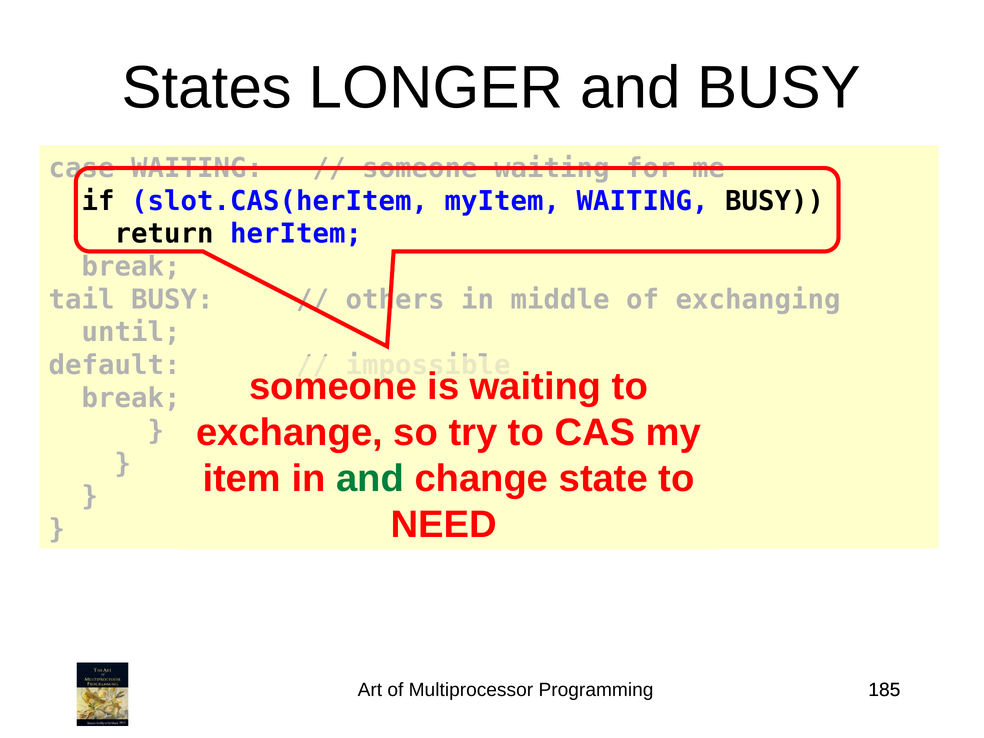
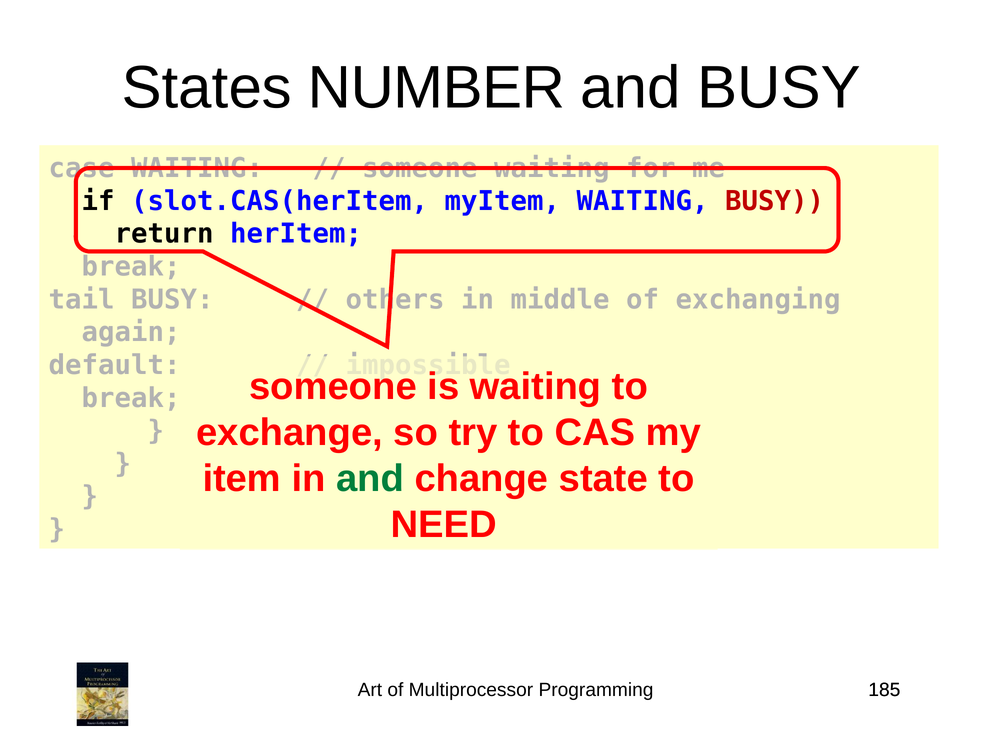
LONGER: LONGER -> NUMBER
BUSY at (775, 201) colour: black -> red
until: until -> again
